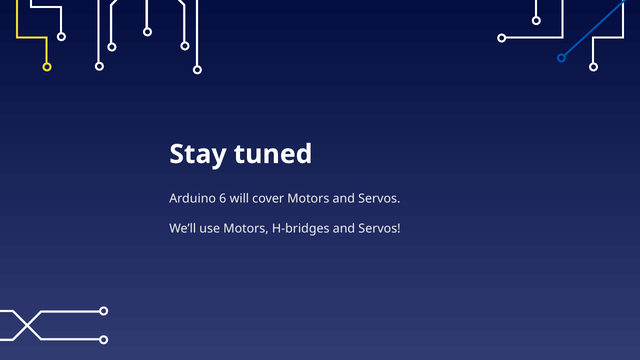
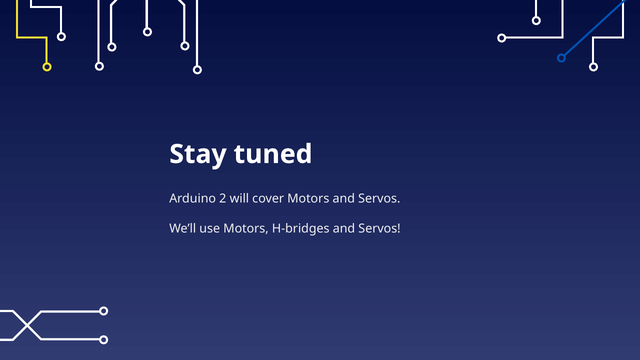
6: 6 -> 2
